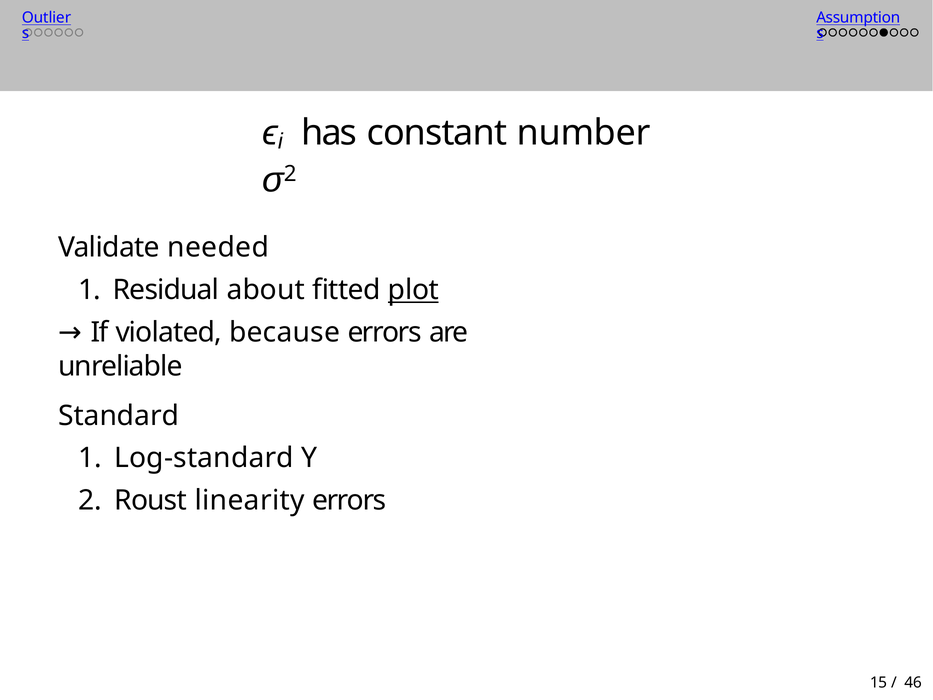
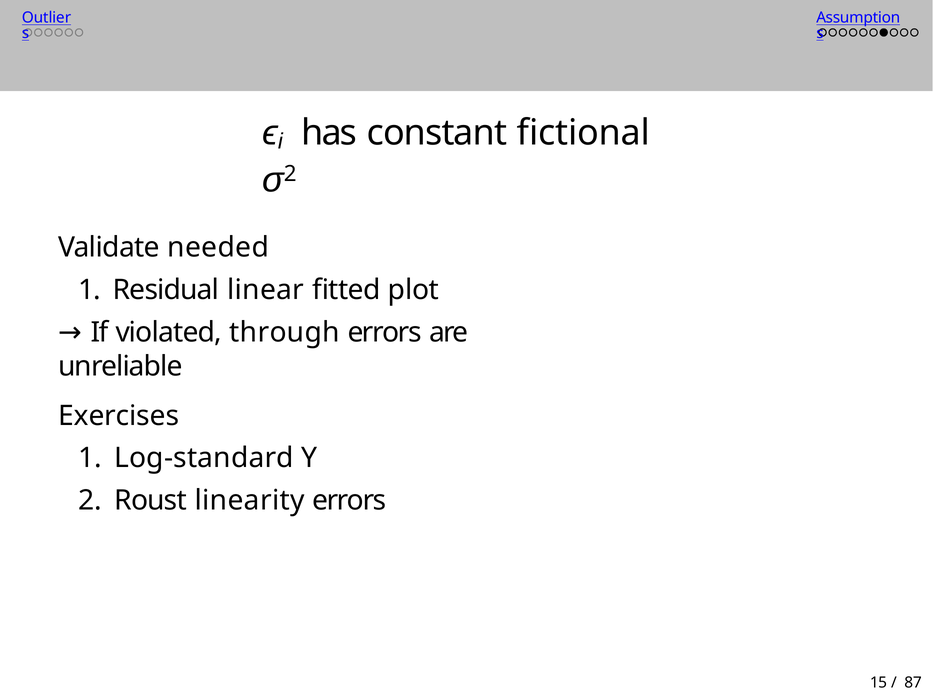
number: number -> fictional
about: about -> linear
plot underline: present -> none
because: because -> through
Standard: Standard -> Exercises
46: 46 -> 87
